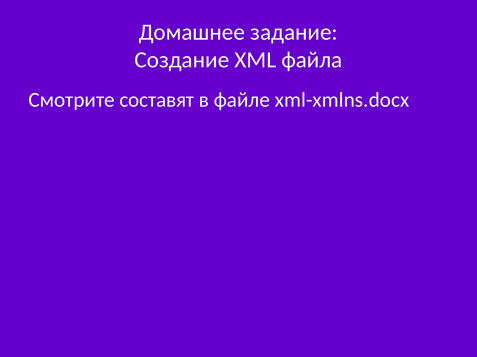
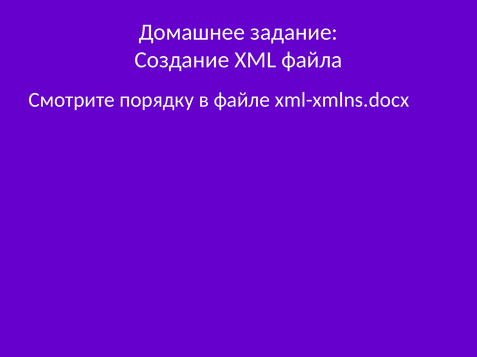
составят: составят -> порядку
